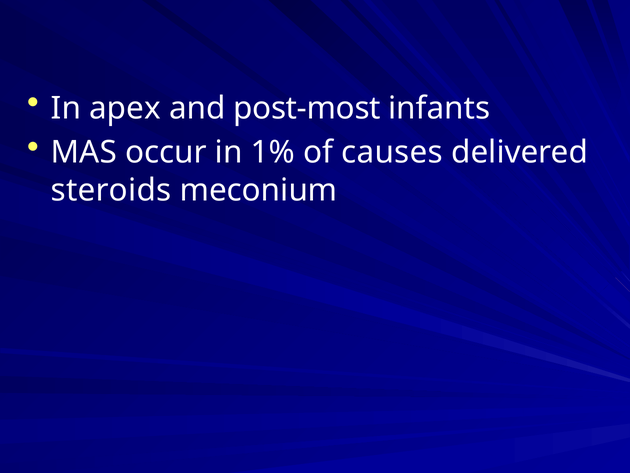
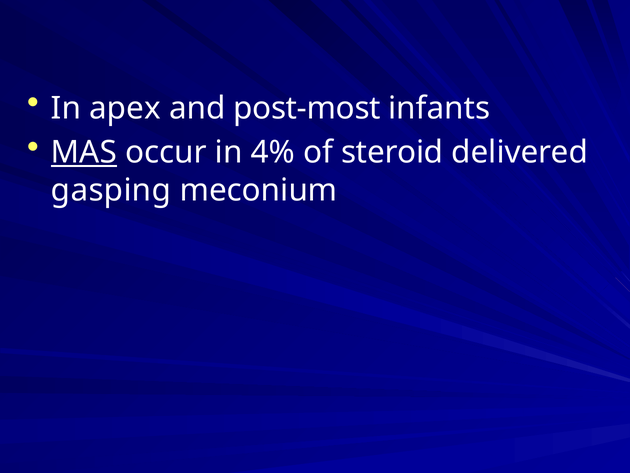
MAS underline: none -> present
1%: 1% -> 4%
causes: causes -> steroid
steroids: steroids -> gasping
